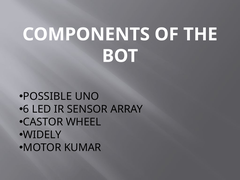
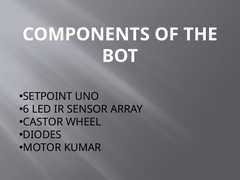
POSSIBLE: POSSIBLE -> SETPOINT
WIDELY: WIDELY -> DIODES
